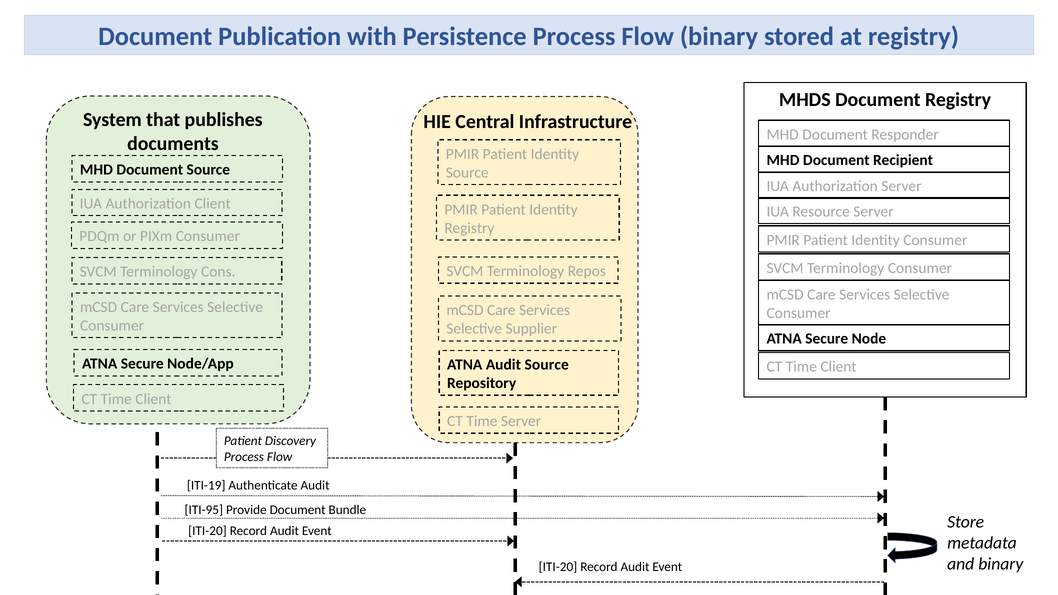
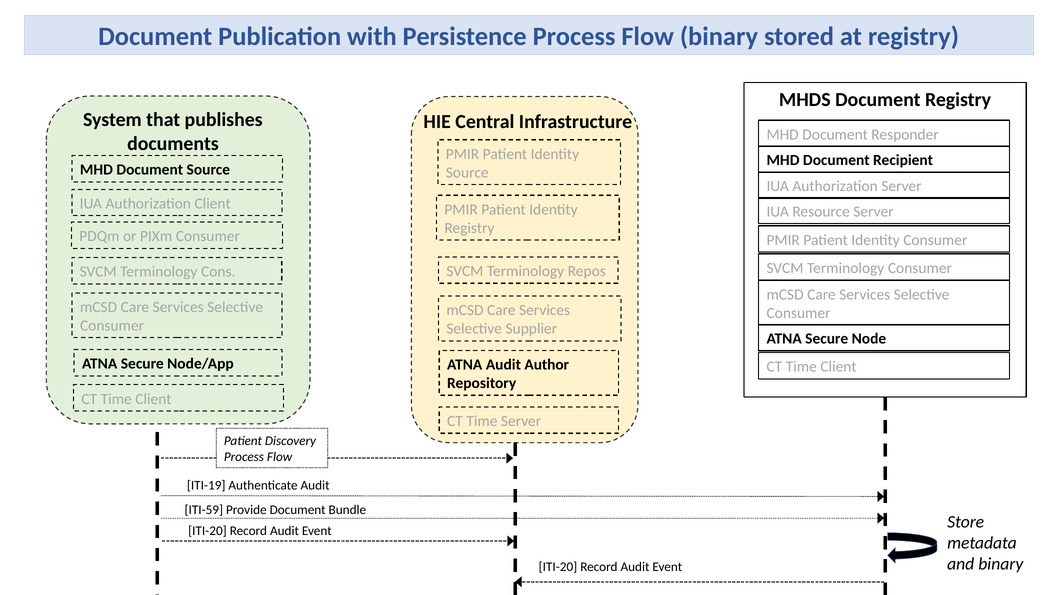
Audit Source: Source -> Author
ITI-95: ITI-95 -> ITI-59
